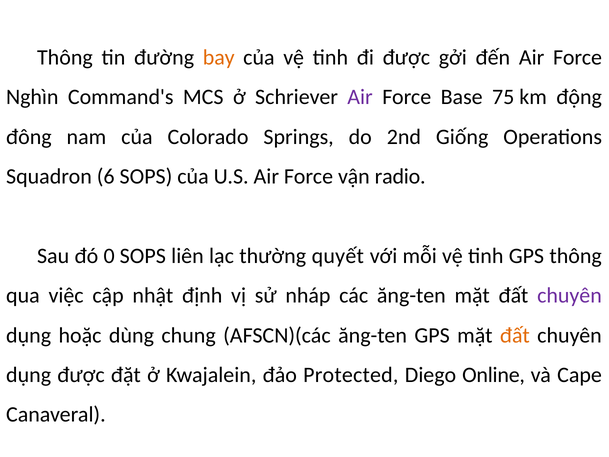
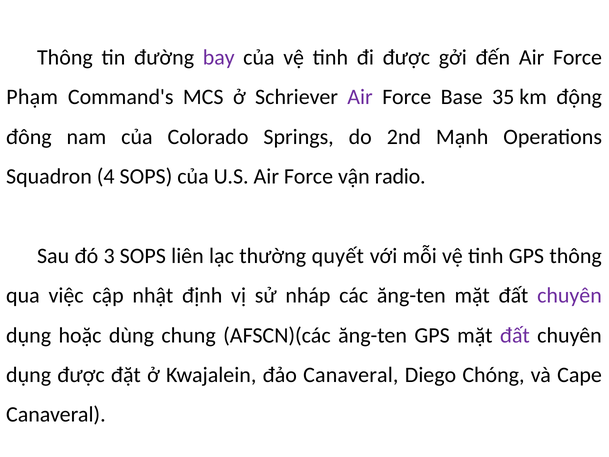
bay colour: orange -> purple
Nghìn: Nghìn -> Phạm
75: 75 -> 35
Giống: Giống -> Mạnh
6: 6 -> 4
0: 0 -> 3
đất at (515, 335) colour: orange -> purple
đảo Protected: Protected -> Canaveral
Online: Online -> Chóng
